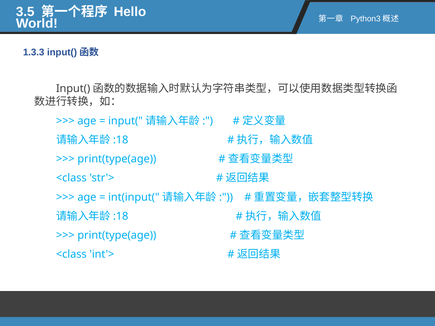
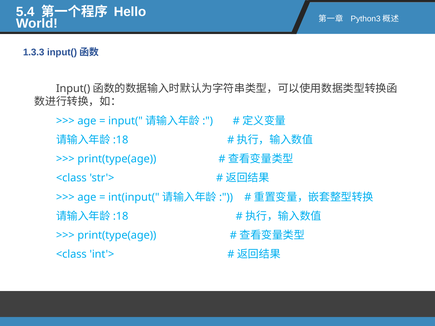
3.5: 3.5 -> 5.4
